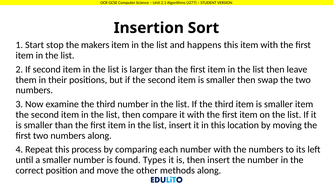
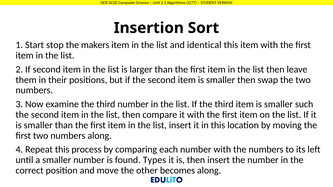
happens: happens -> identical
smaller item: item -> such
methods: methods -> becomes
